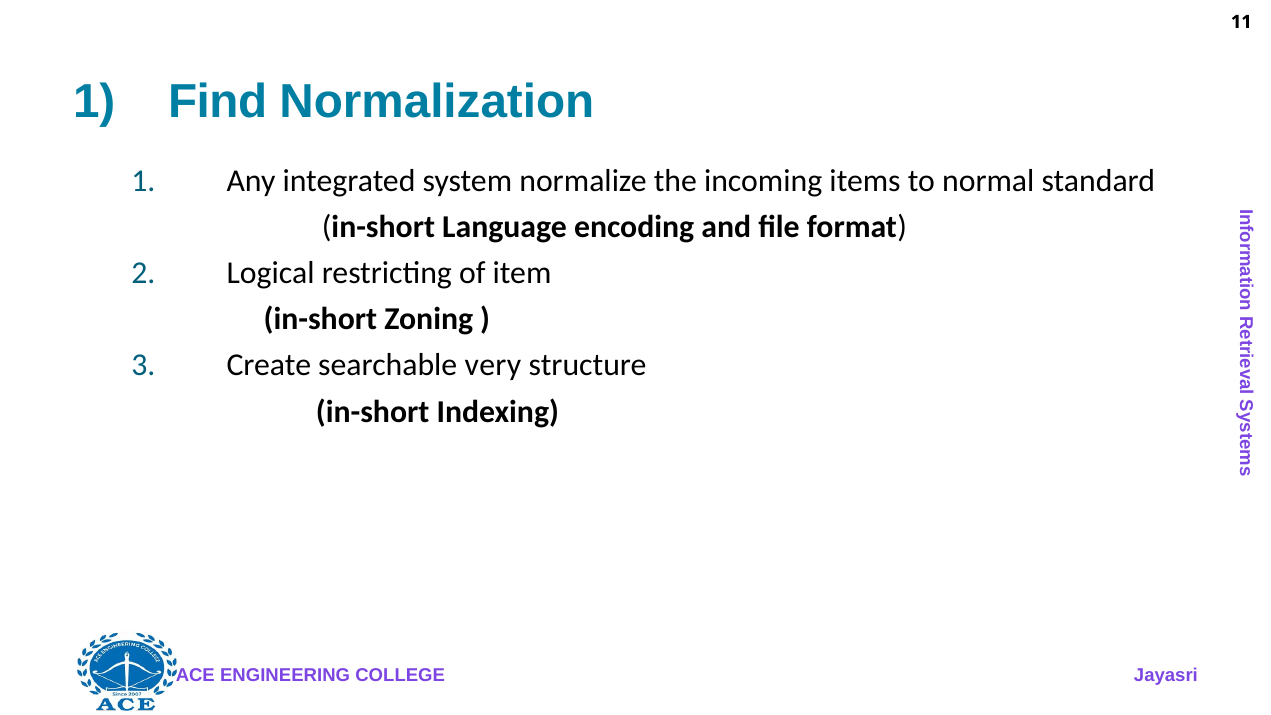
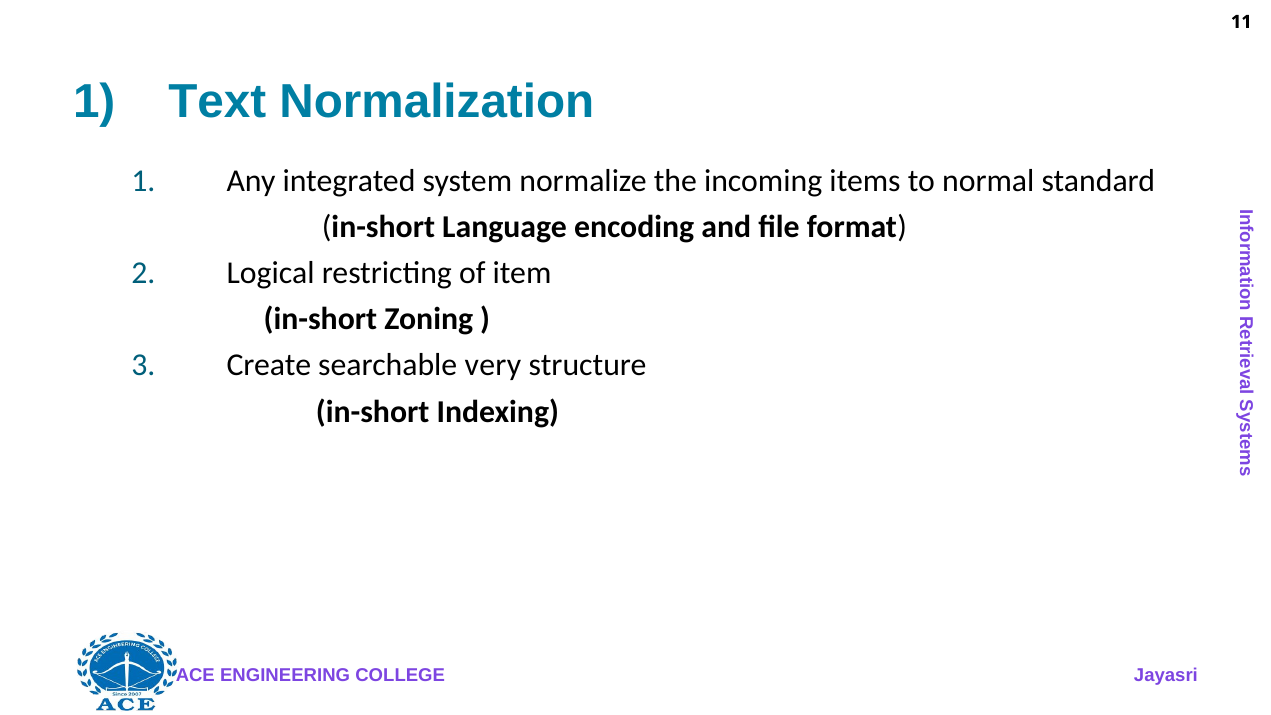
Find: Find -> Text
